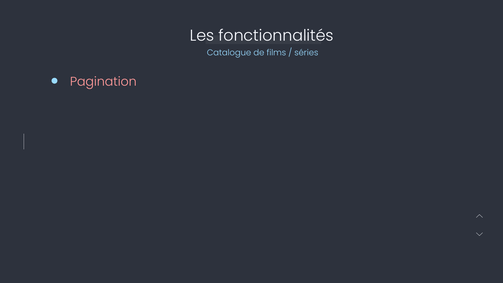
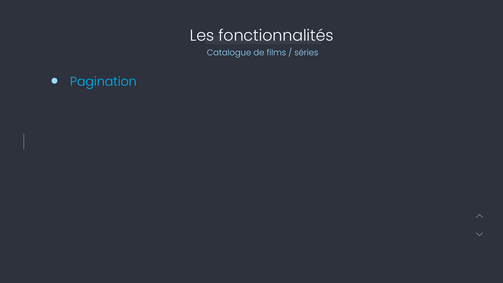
Pagination colour: pink -> light blue
